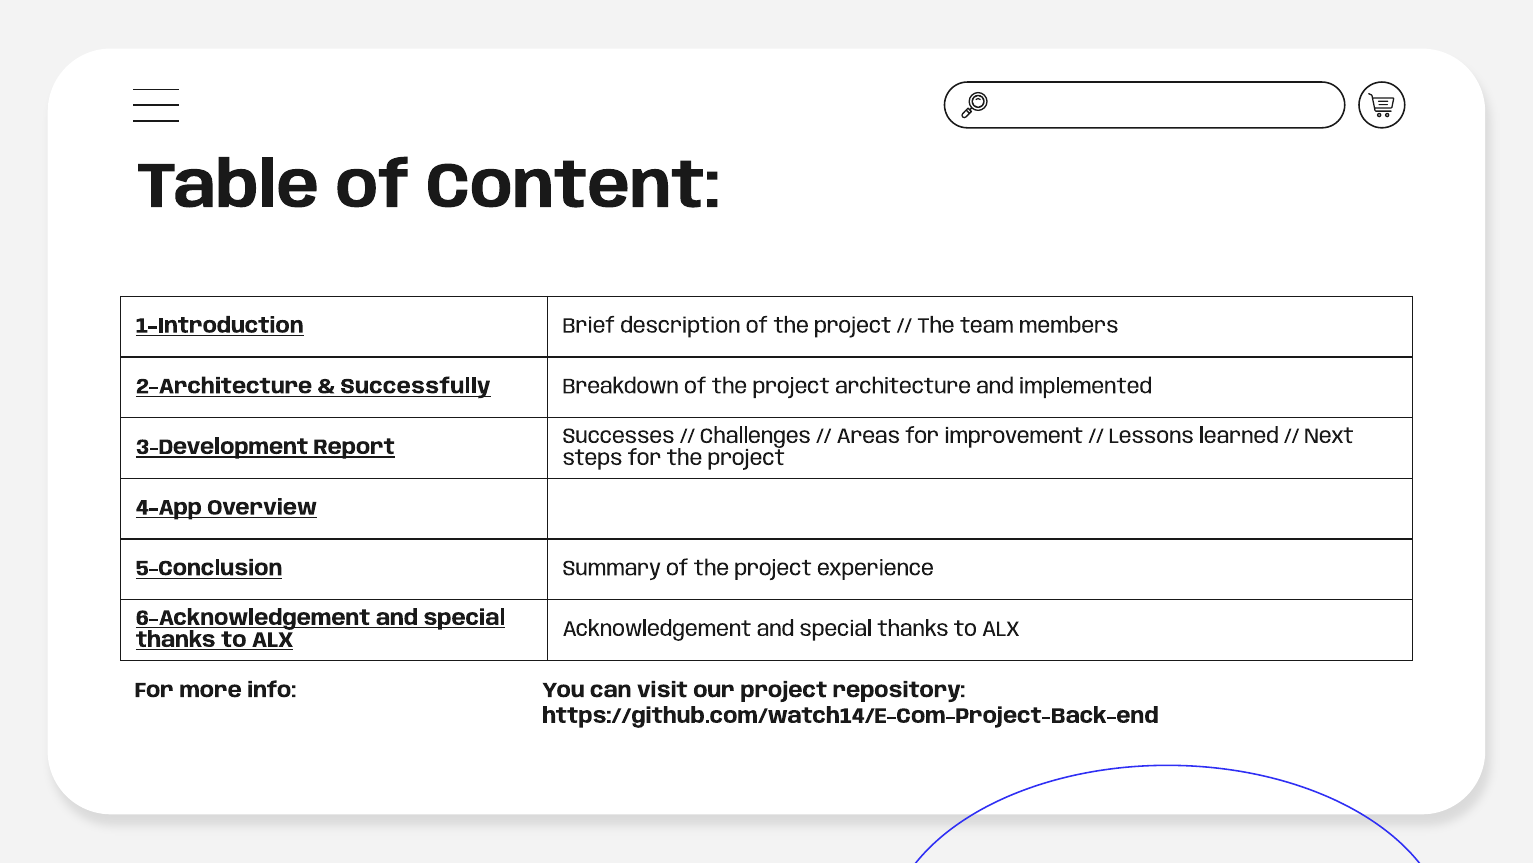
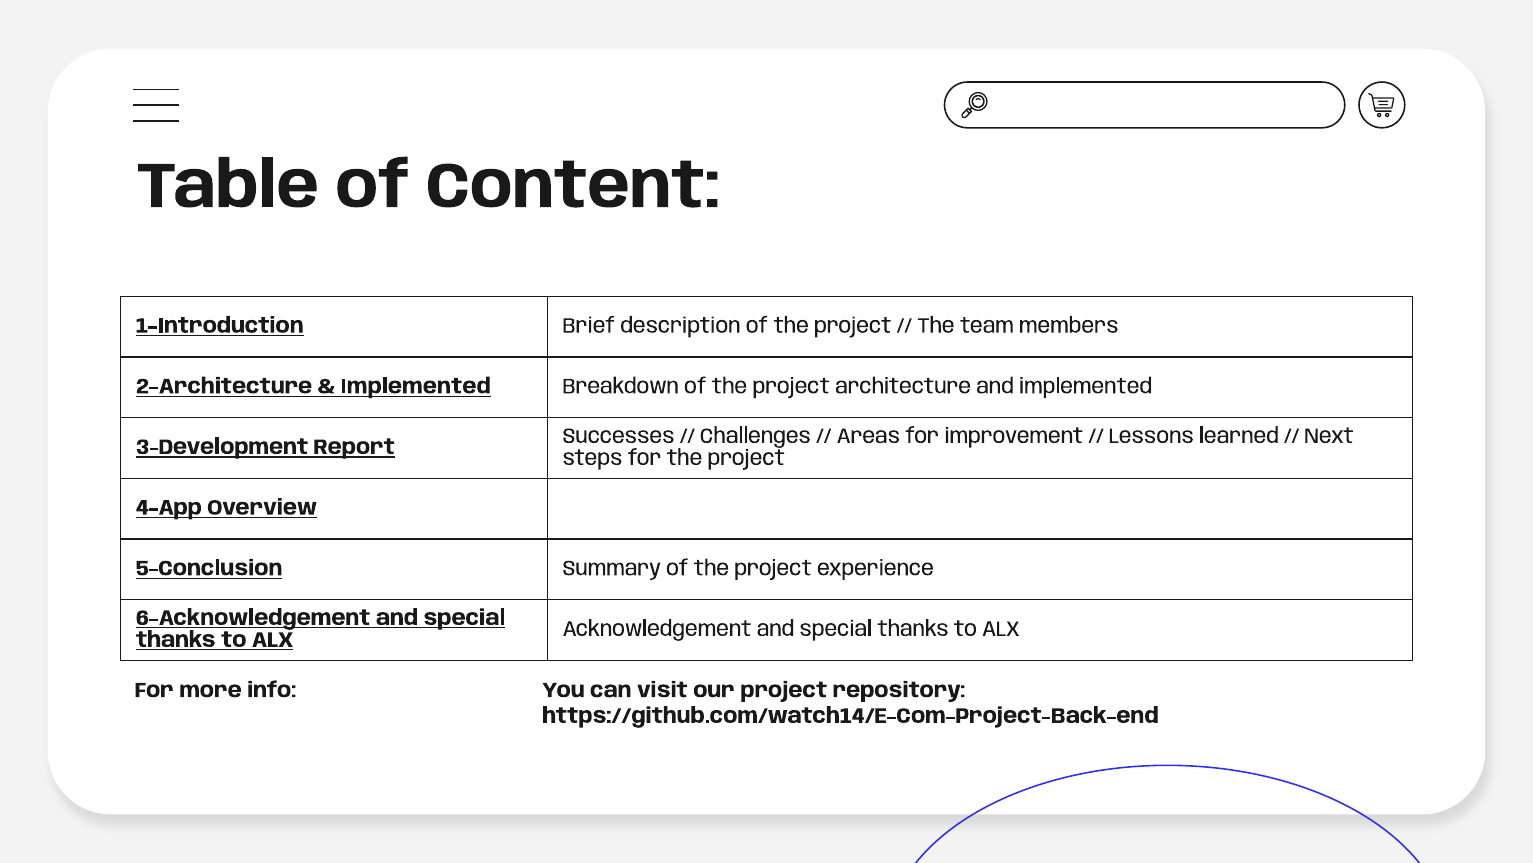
Successfully at (415, 386): Successfully -> Implemented
